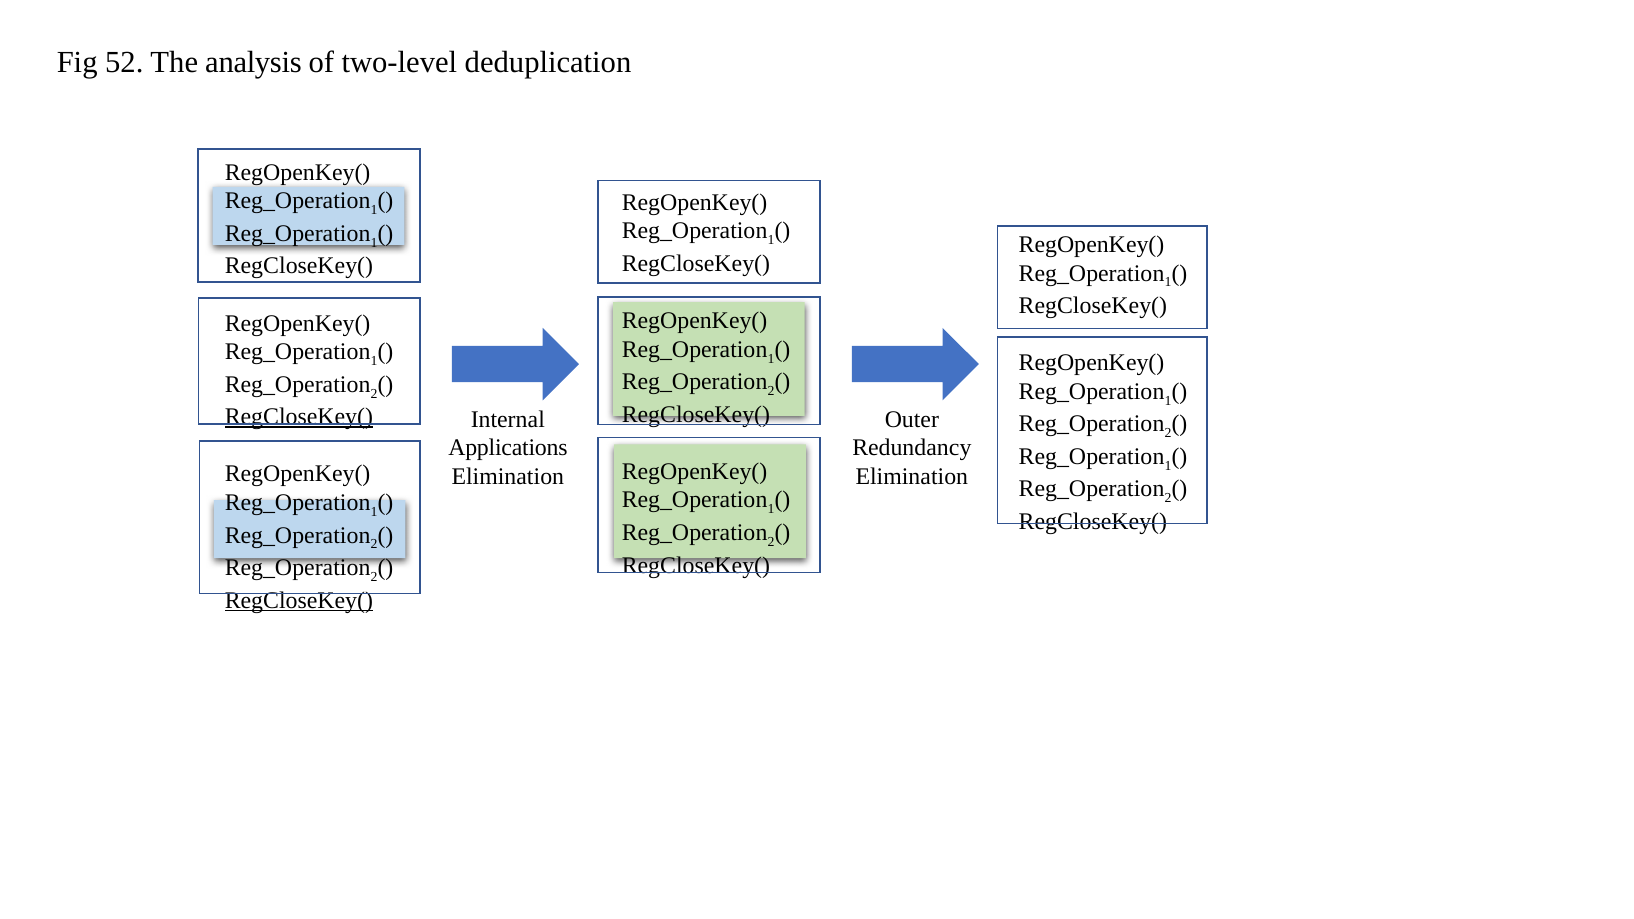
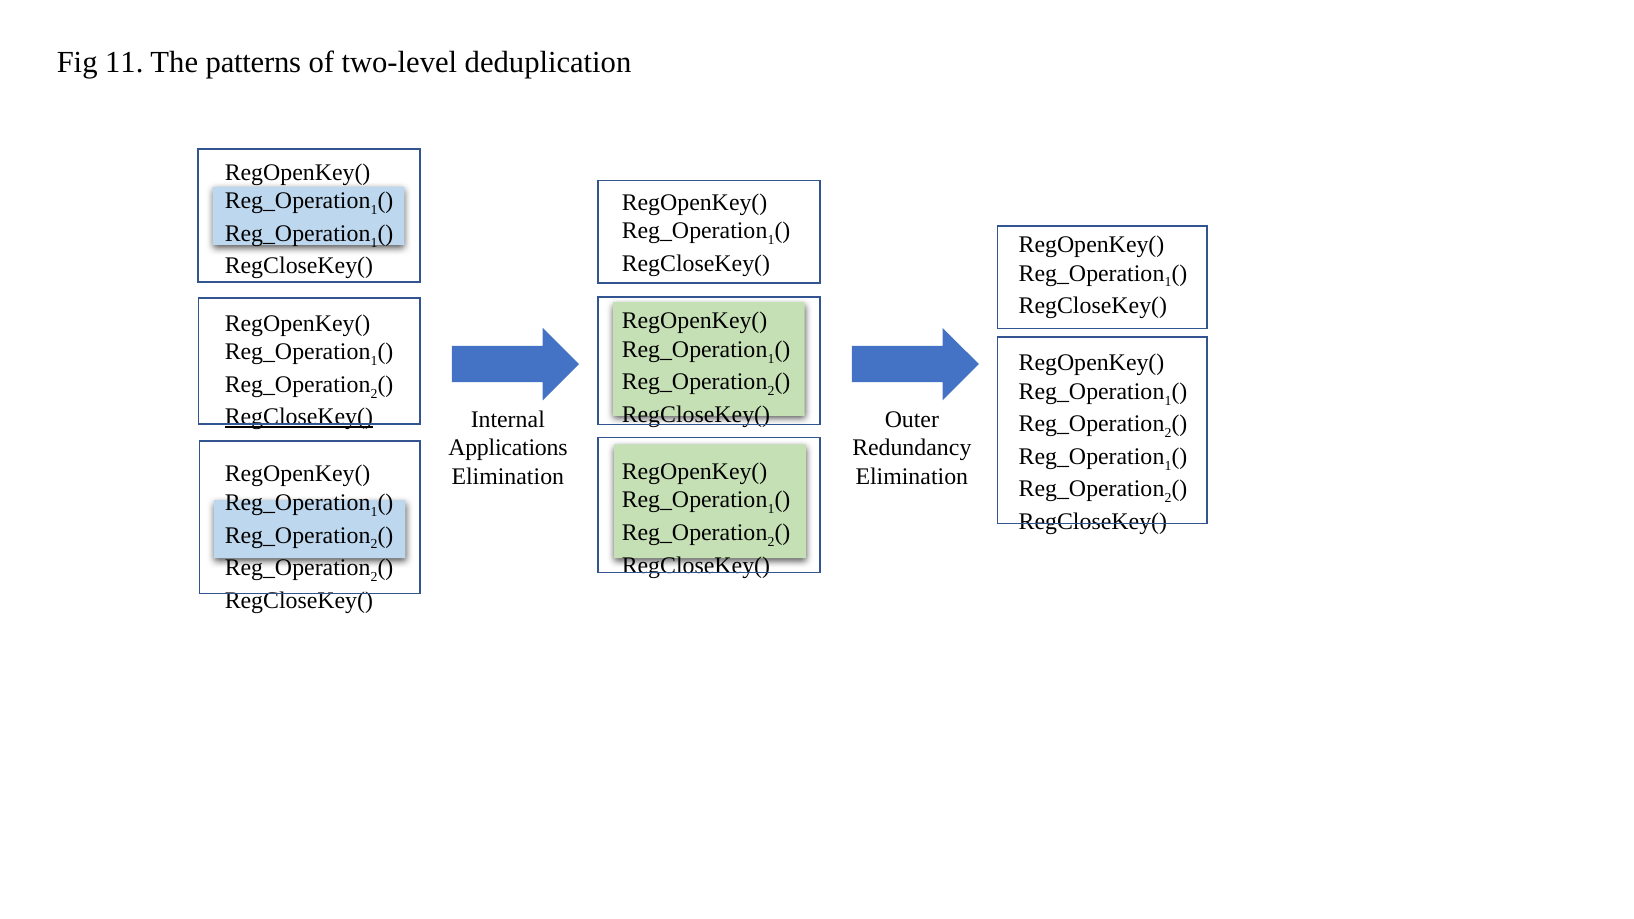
52: 52 -> 11
analysis: analysis -> patterns
RegCloseKey( at (299, 600) underline: present -> none
